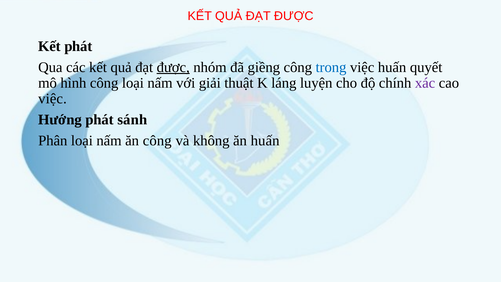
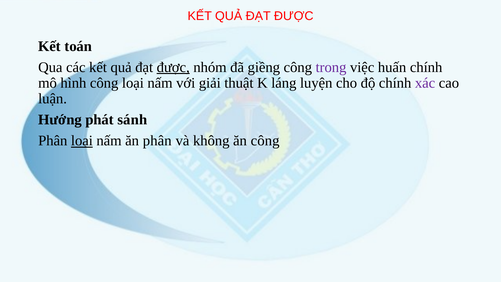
Kết phát: phát -> toán
trong colour: blue -> purple
huấn quyết: quyết -> chính
việc at (52, 99): việc -> luận
loại at (82, 141) underline: none -> present
ăn công: công -> phân
ăn huấn: huấn -> công
